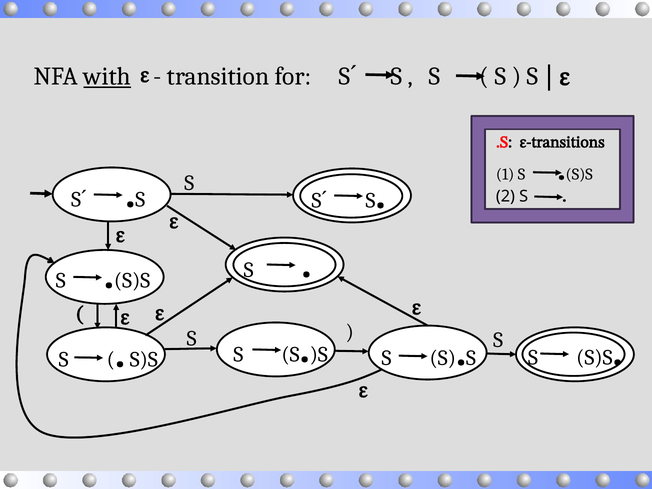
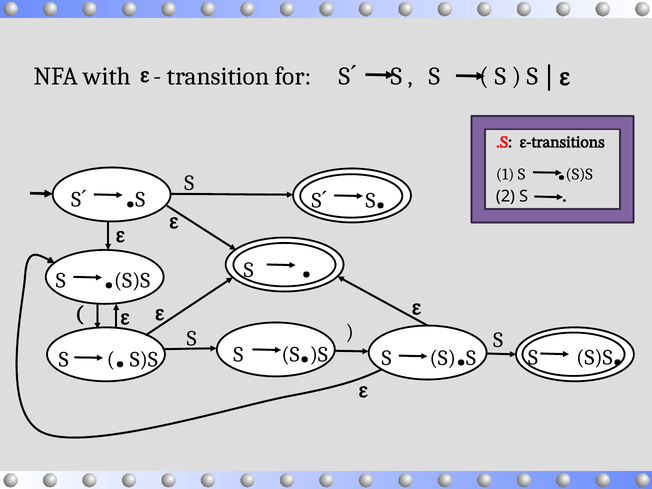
with underline: present -> none
